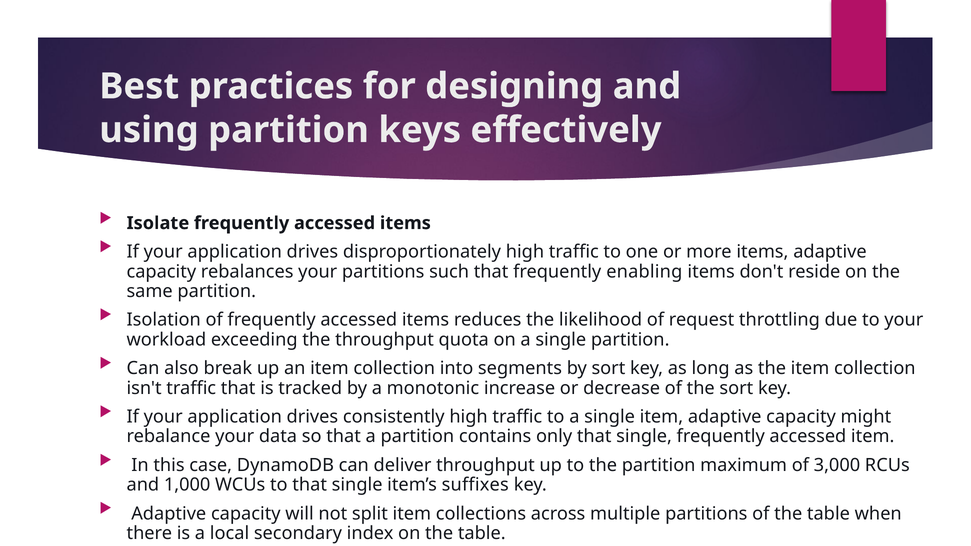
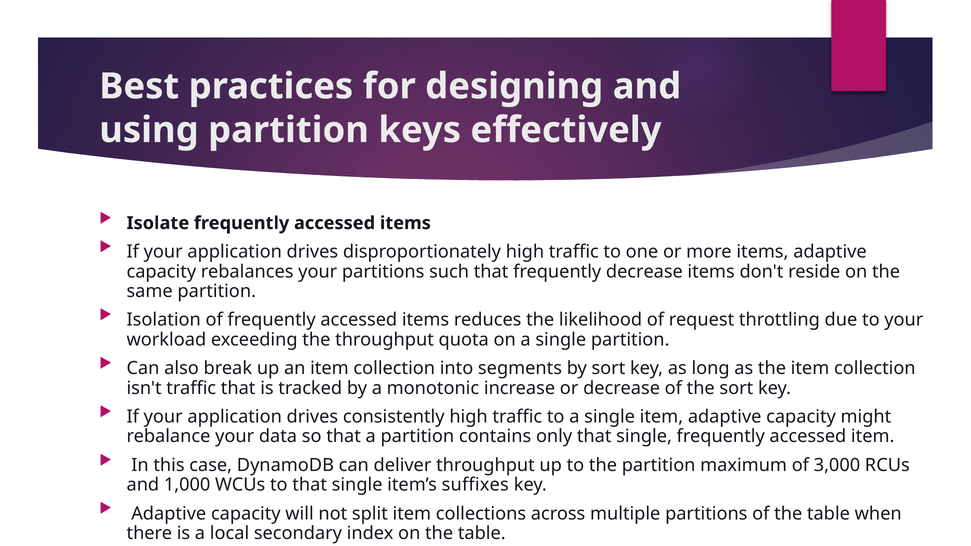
frequently enabling: enabling -> decrease
